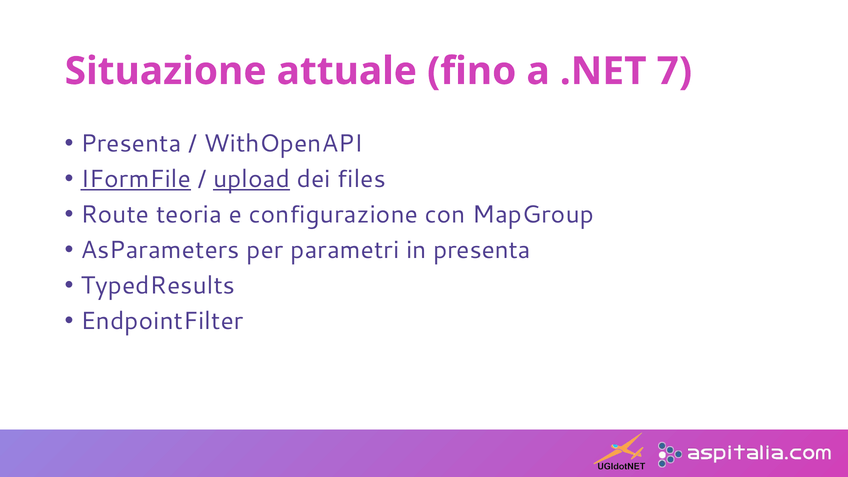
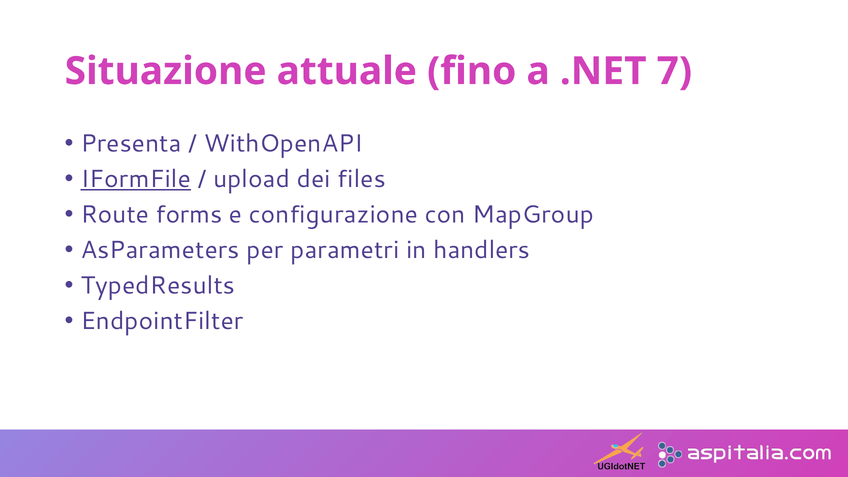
upload underline: present -> none
teoria: teoria -> forms
in presenta: presenta -> handlers
